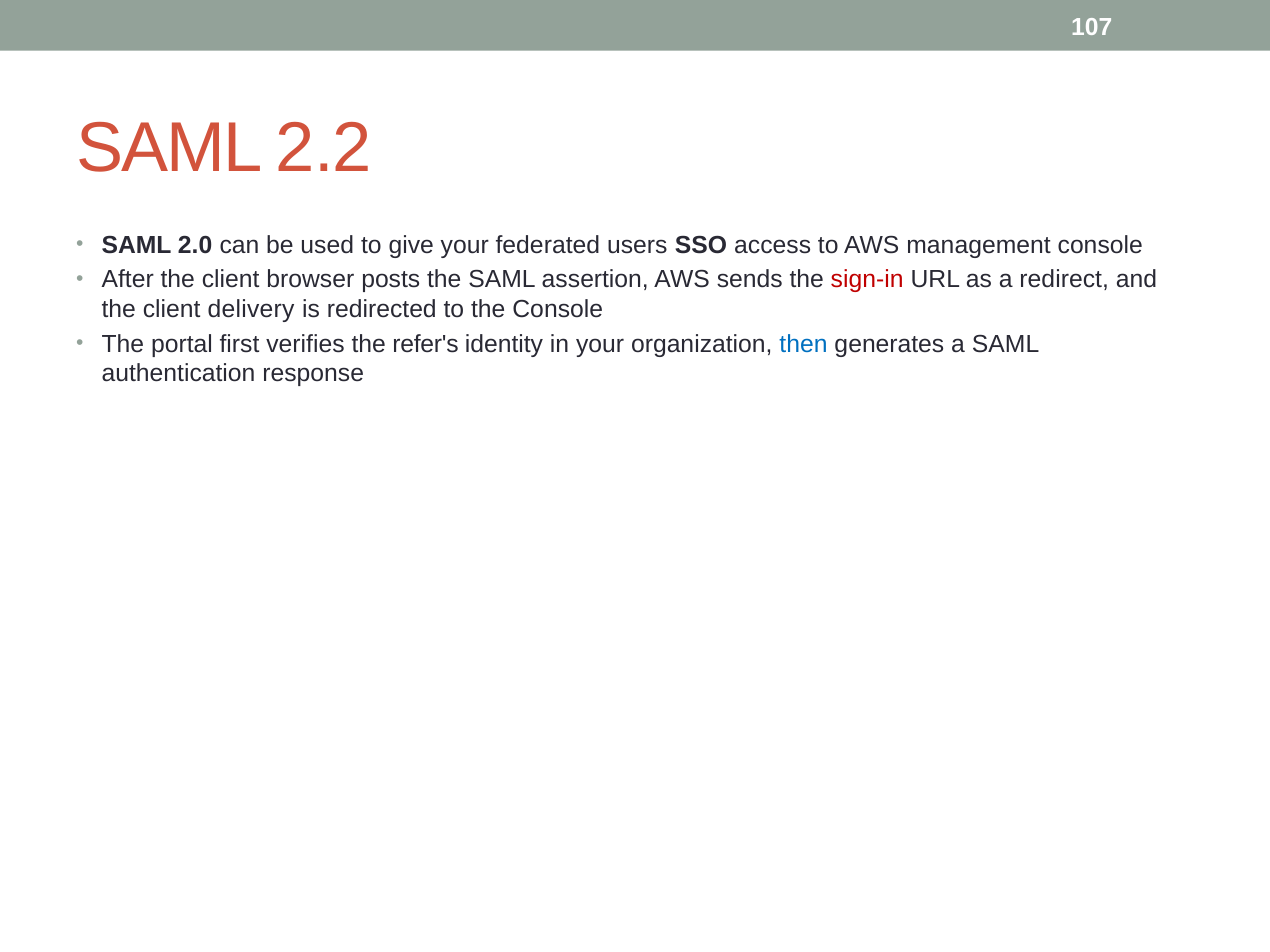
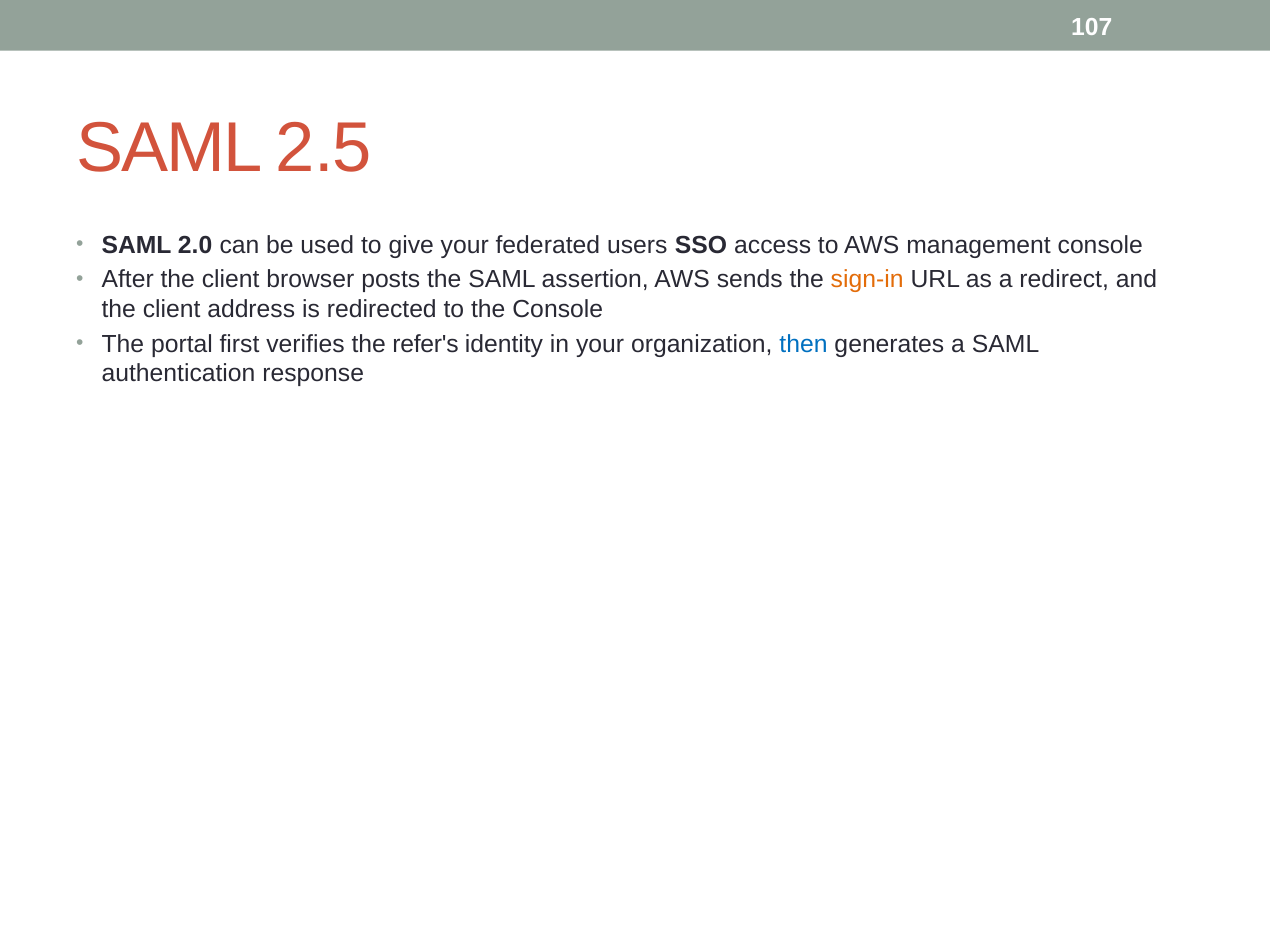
2.2: 2.2 -> 2.5
sign-in colour: red -> orange
delivery: delivery -> address
